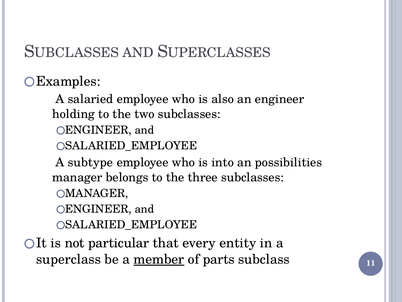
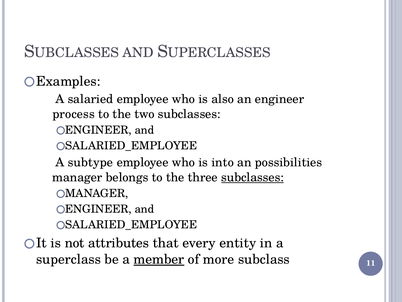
holding: holding -> process
subclasses at (252, 177) underline: none -> present
particular: particular -> attributes
parts: parts -> more
